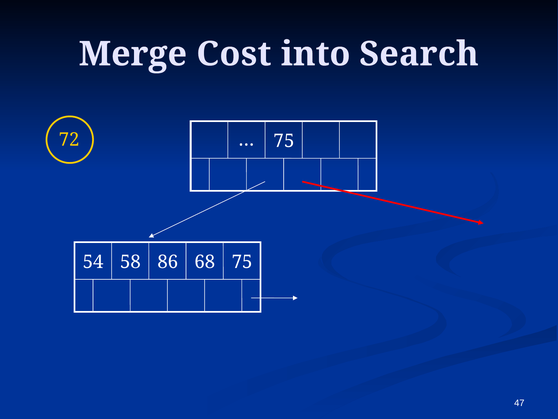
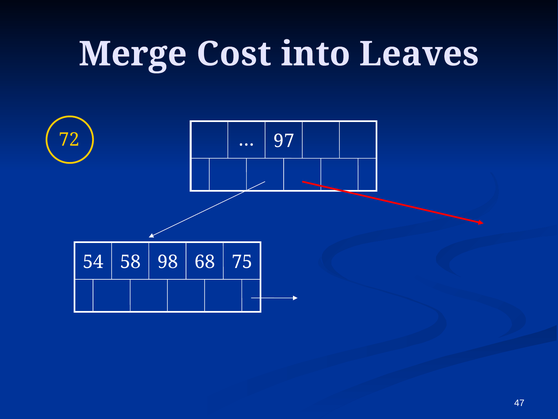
Search: Search -> Leaves
72 75: 75 -> 97
86: 86 -> 98
